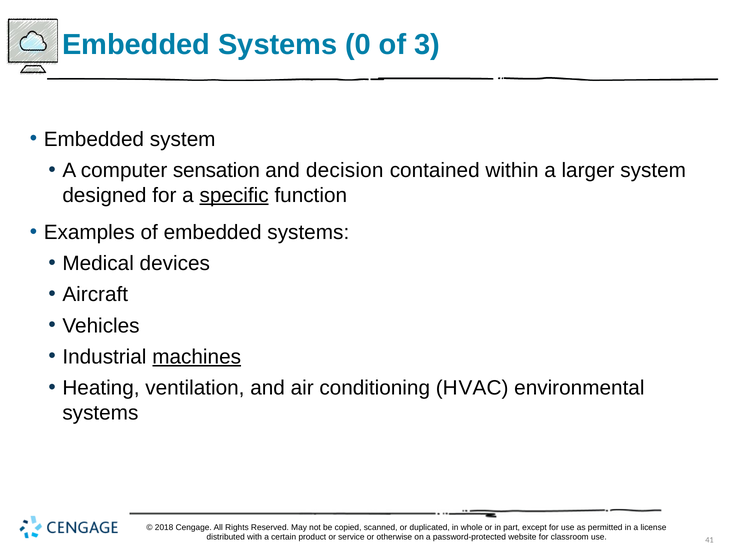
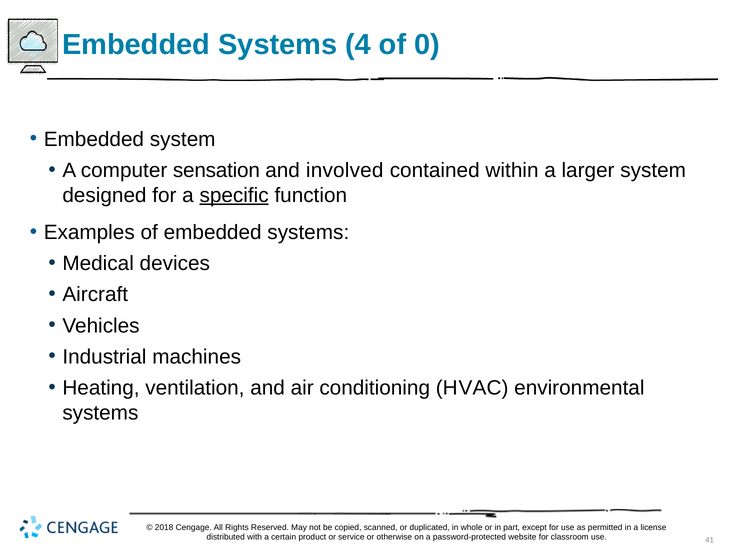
0: 0 -> 4
3: 3 -> 0
decision: decision -> involved
machines underline: present -> none
